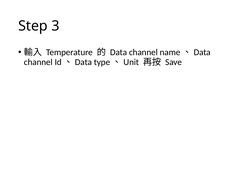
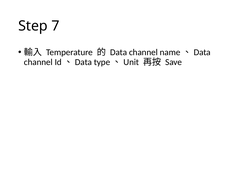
3: 3 -> 7
